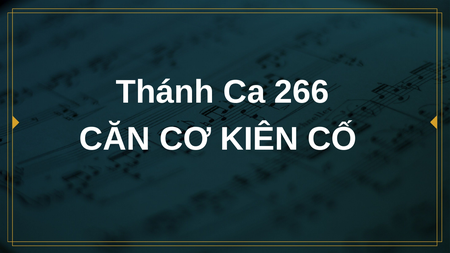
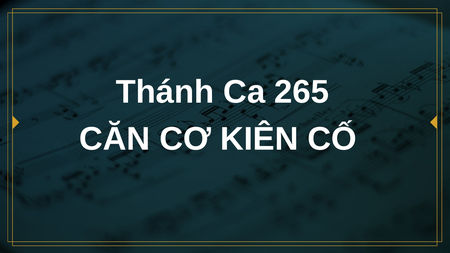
266: 266 -> 265
